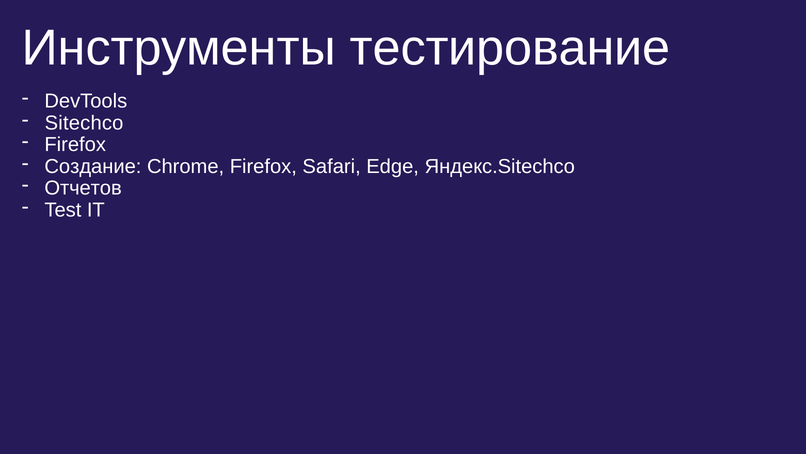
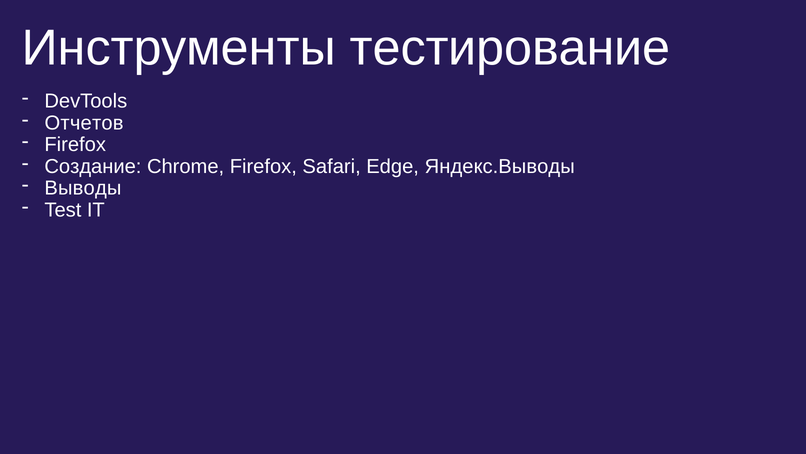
Sitechco: Sitechco -> Отчетов
Яндекс.Sitechco: Яндекс.Sitechco -> Яндекс.Выводы
Отчетов: Отчетов -> Выводы
